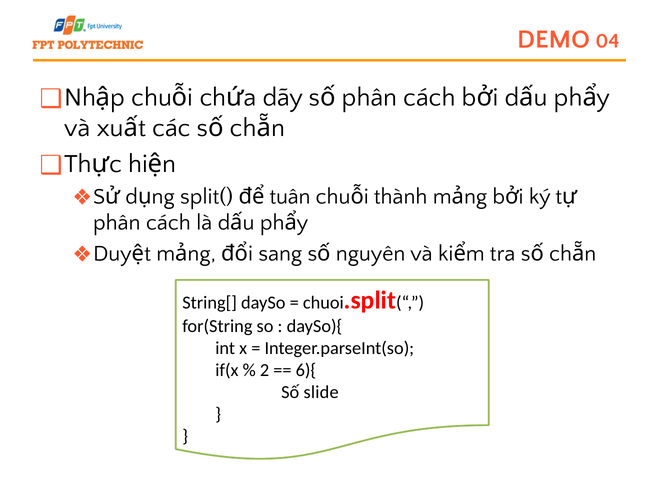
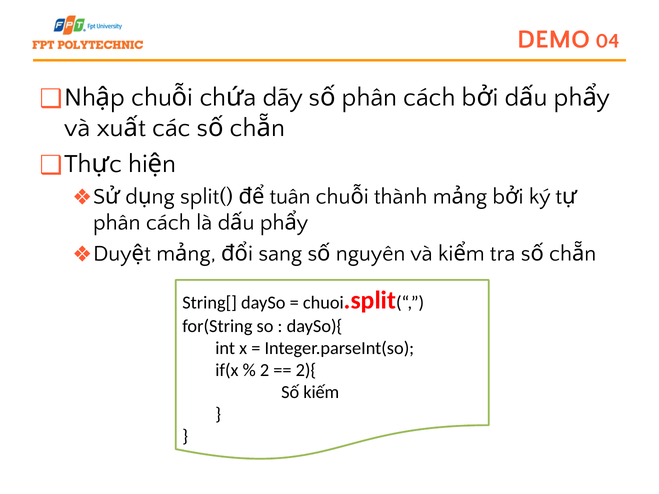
6){: 6){ -> 2){
slide: slide -> kiếm
